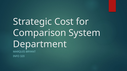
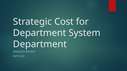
Comparison at (40, 33): Comparison -> Department
